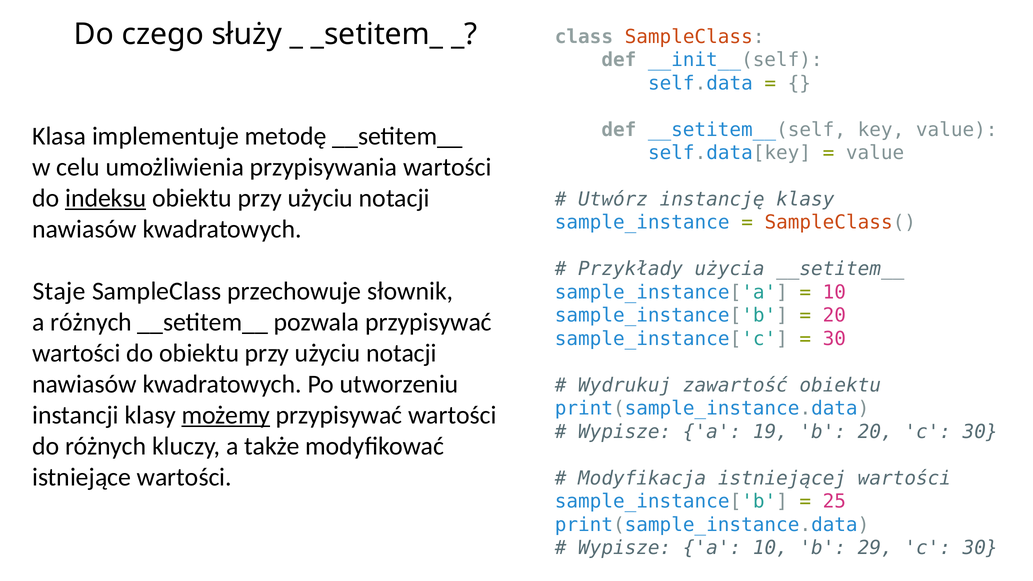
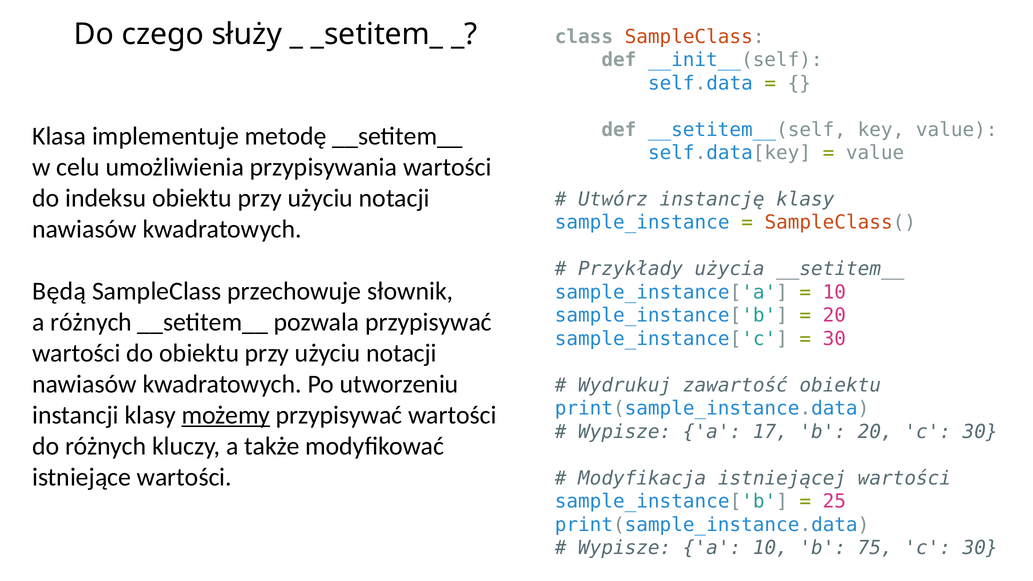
indeksu underline: present -> none
Staje: Staje -> Będą
19: 19 -> 17
29: 29 -> 75
